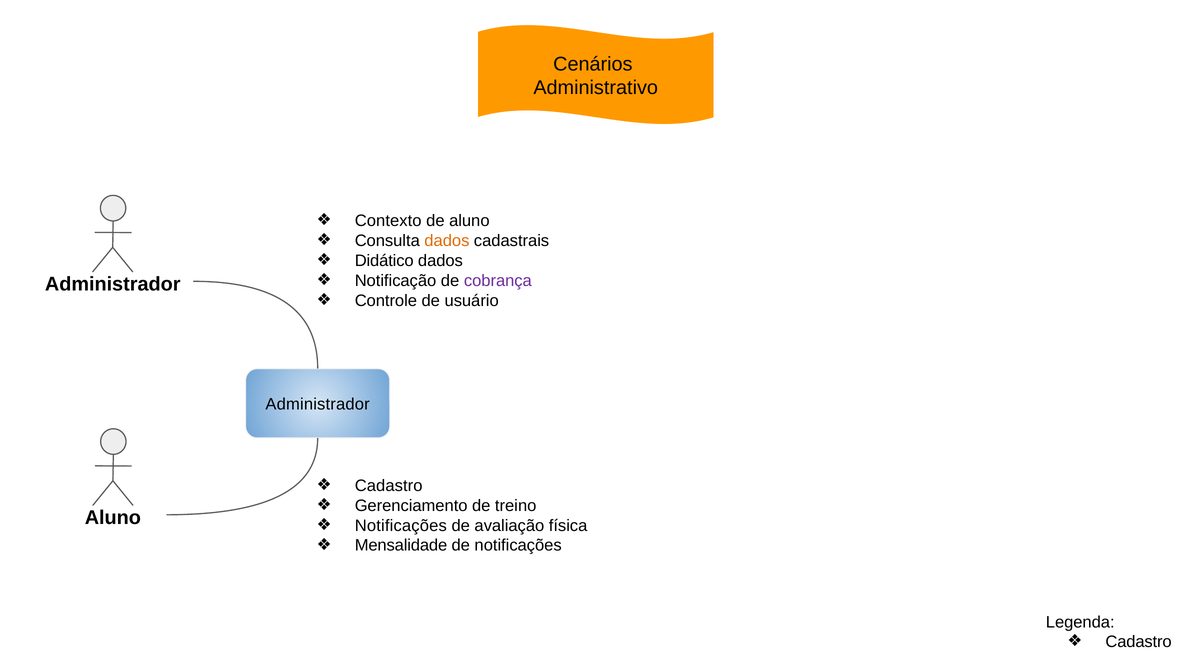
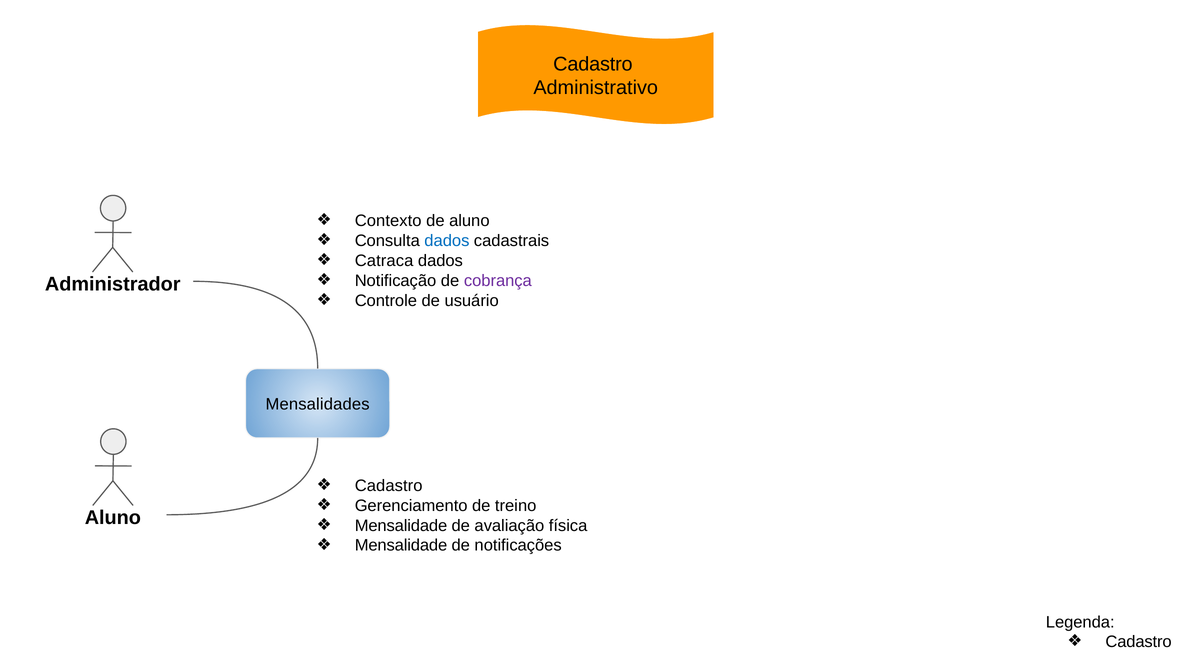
Cenários at (593, 64): Cenários -> Cadastro
dados at (447, 241) colour: orange -> blue
Didático: Didático -> Catraca
Administrador at (318, 404): Administrador -> Mensalidades
Notificações at (401, 526): Notificações -> Mensalidade
